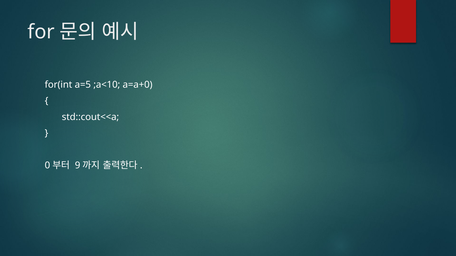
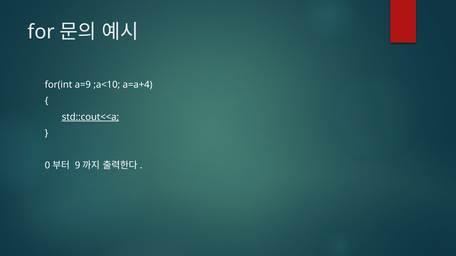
a=5: a=5 -> a=9
a=a+0: a=a+0 -> a=a+4
std::cout<<a underline: none -> present
